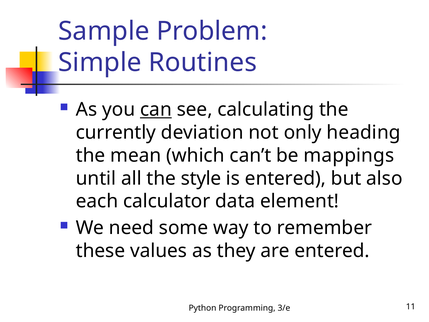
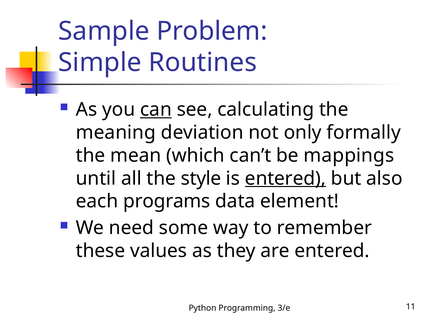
currently: currently -> meaning
heading: heading -> formally
entered at (285, 178) underline: none -> present
calculator: calculator -> programs
